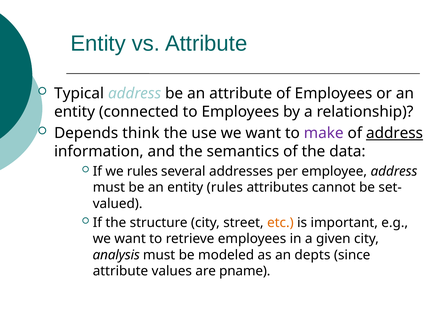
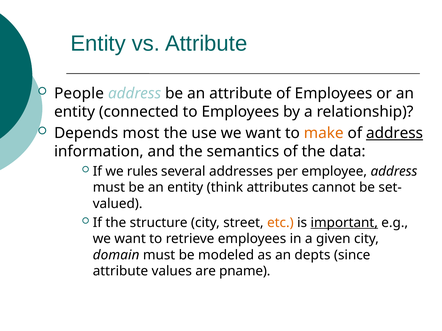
Typical: Typical -> People
think: think -> most
make colour: purple -> orange
entity rules: rules -> think
important underline: none -> present
analysis: analysis -> domain
